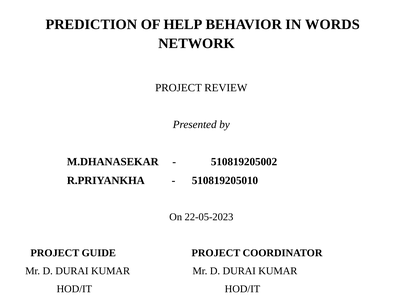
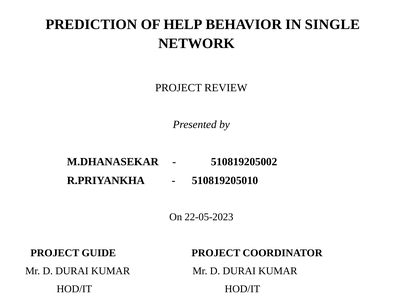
WORDS: WORDS -> SINGLE
